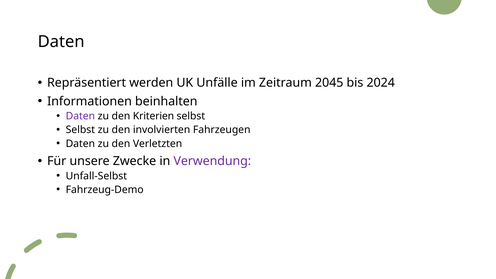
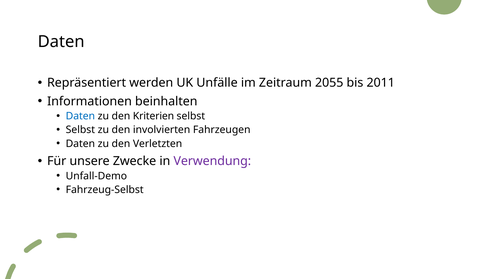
2045: 2045 -> 2055
2024: 2024 -> 2011
Daten at (80, 116) colour: purple -> blue
Unfall-Selbst: Unfall-Selbst -> Unfall-Demo
Fahrzeug-Demo: Fahrzeug-Demo -> Fahrzeug-Selbst
